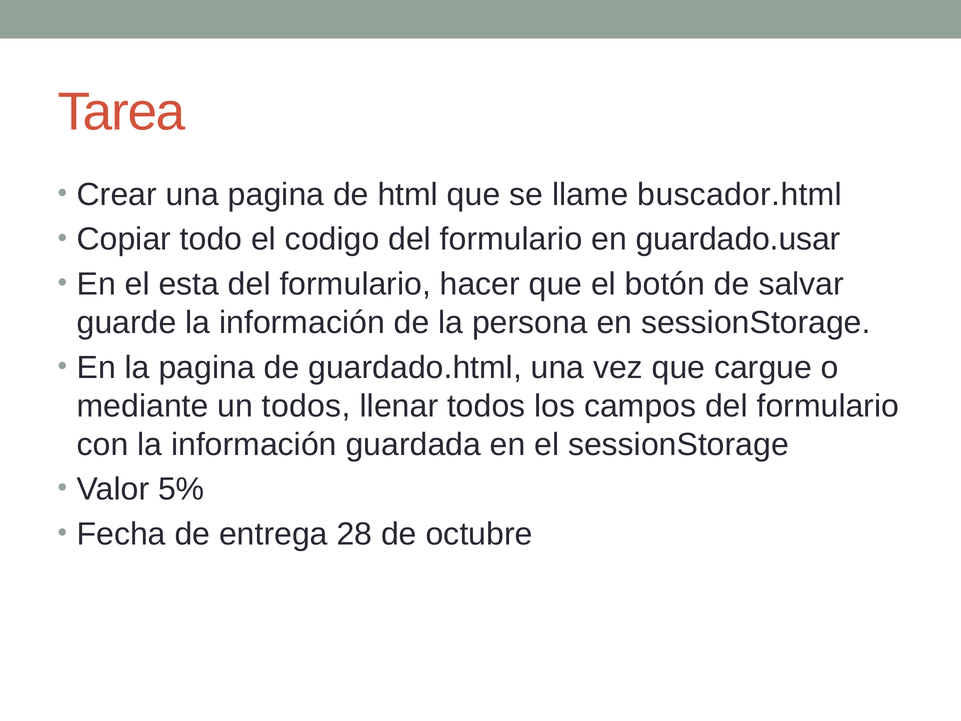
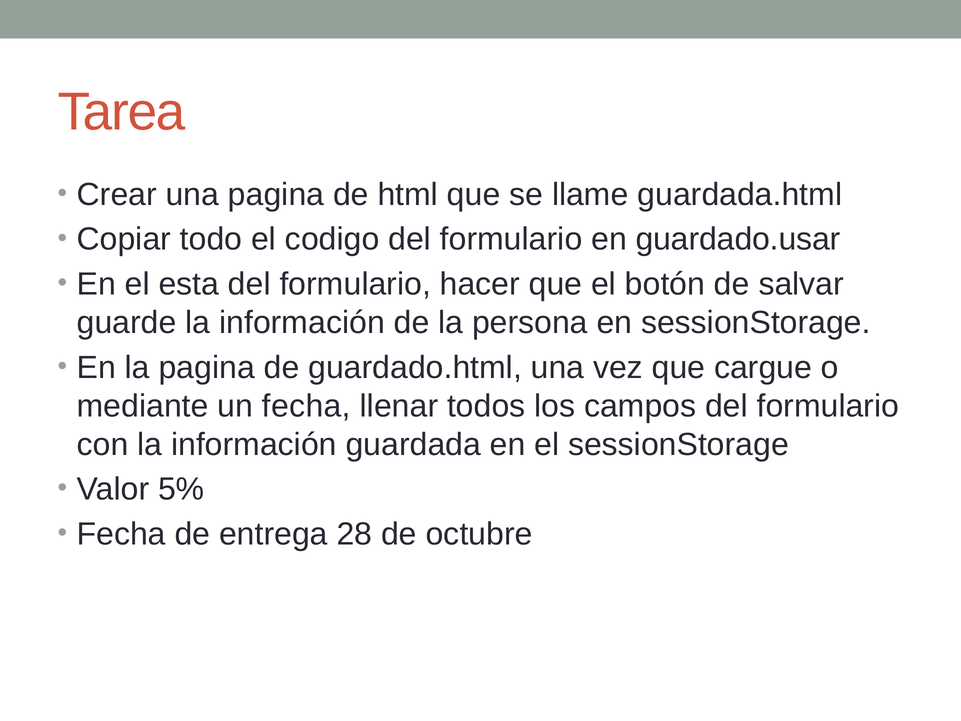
buscador.html: buscador.html -> guardada.html
un todos: todos -> fecha
